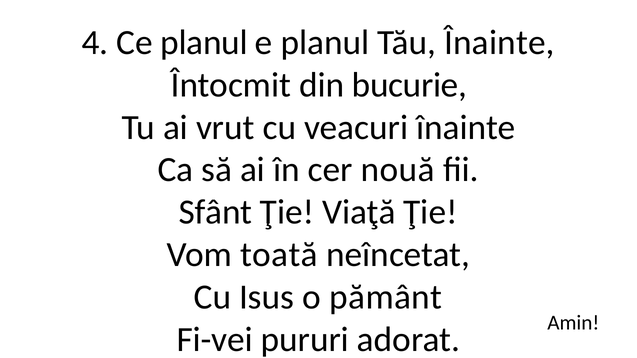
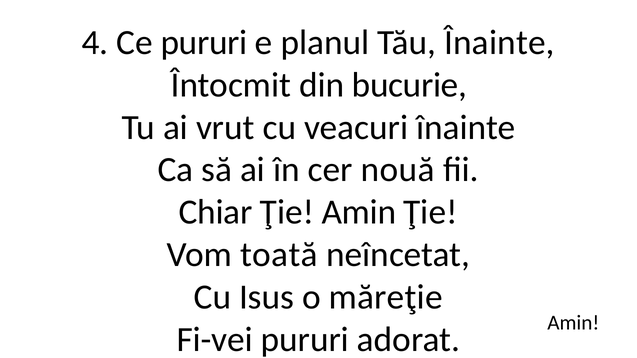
Ce planul: planul -> pururi
Sfânt: Sfânt -> Chiar
Ţie Viaţă: Viaţă -> Amin
pământ: pământ -> măreţie
